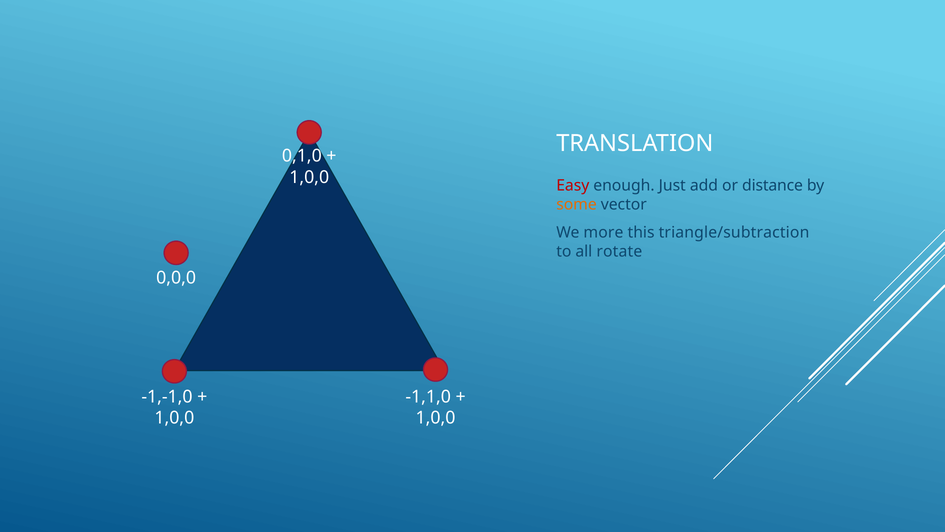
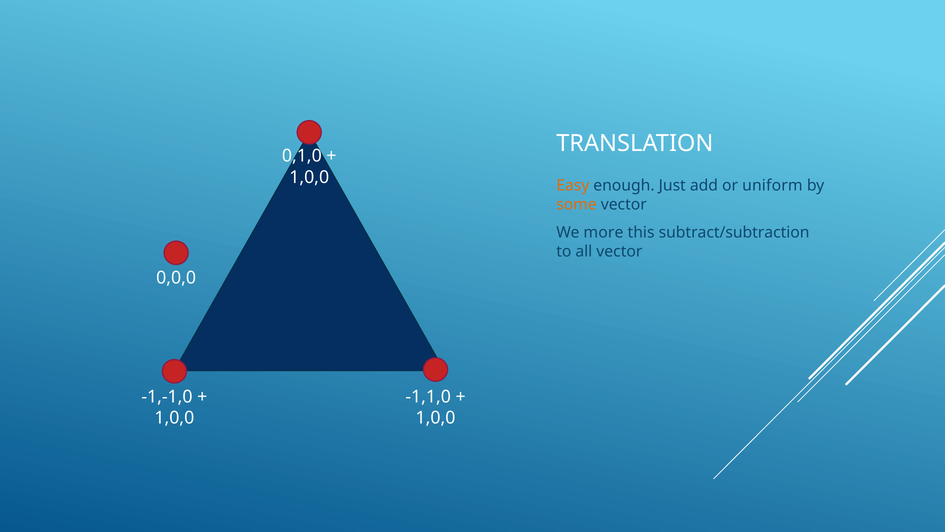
Easy colour: red -> orange
distance: distance -> uniform
triangle/subtraction: triangle/subtraction -> subtract/subtraction
all rotate: rotate -> vector
